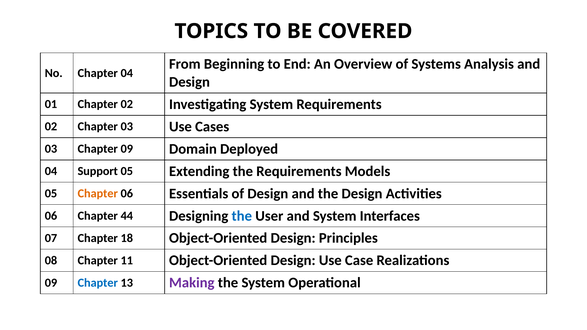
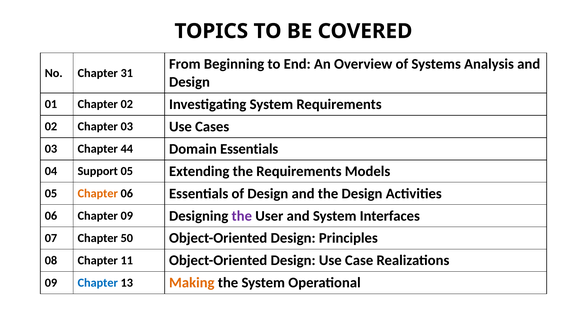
Chapter 04: 04 -> 31
Chapter 09: 09 -> 44
Domain Deployed: Deployed -> Essentials
Chapter 44: 44 -> 09
the at (242, 216) colour: blue -> purple
18: 18 -> 50
Making colour: purple -> orange
